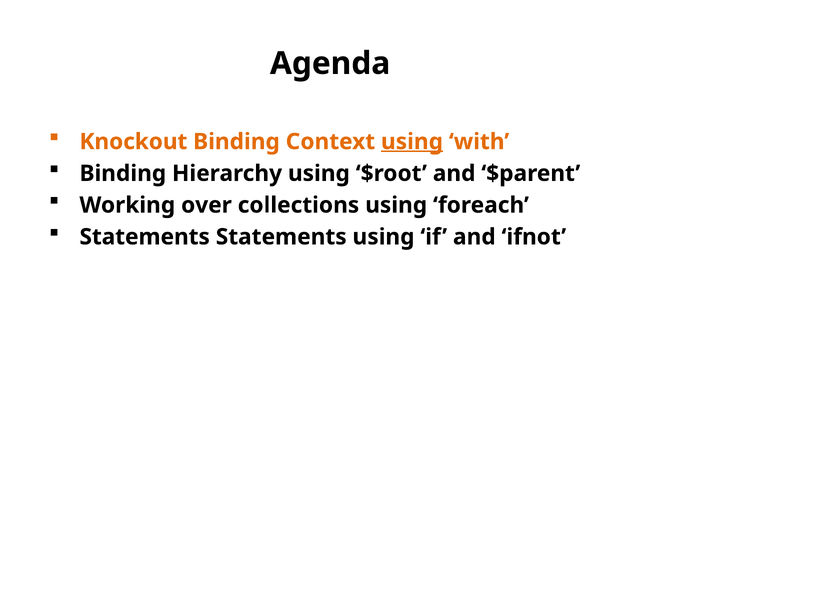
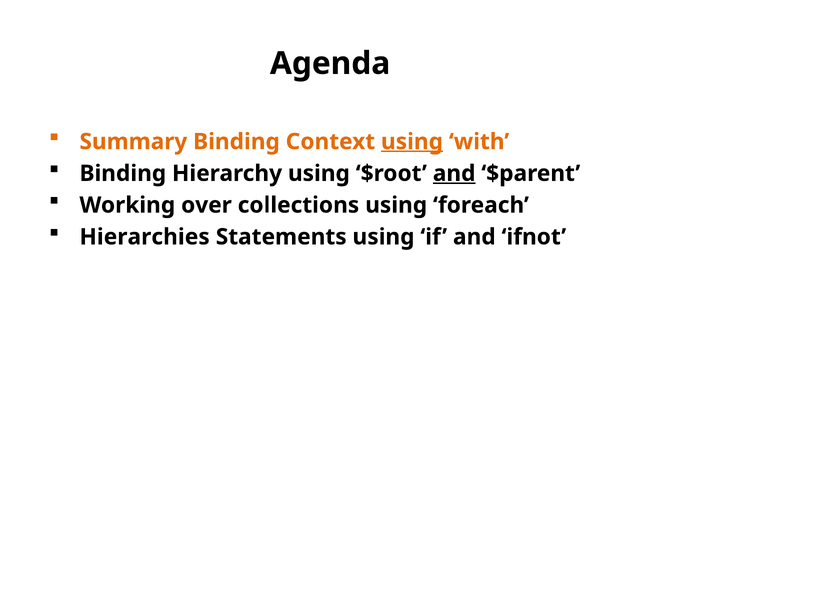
Knockout: Knockout -> Summary
and at (454, 173) underline: none -> present
Statements at (145, 237): Statements -> Hierarchies
